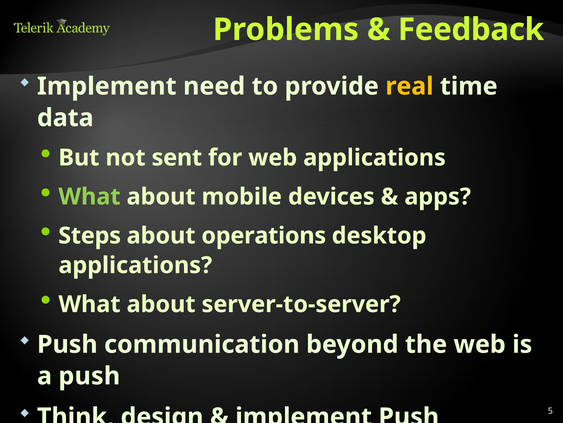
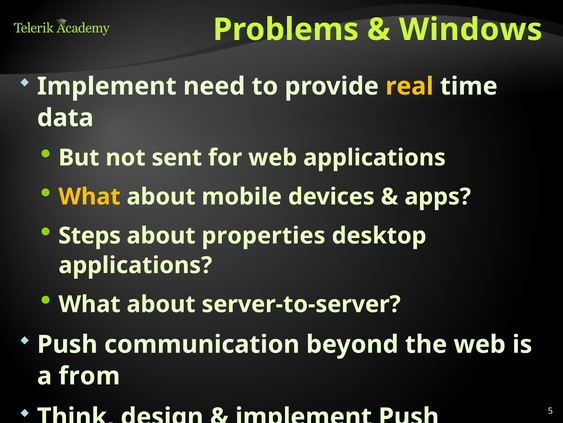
Feedback: Feedback -> Windows
What at (89, 196) colour: light green -> yellow
operations: operations -> properties
a push: push -> from
